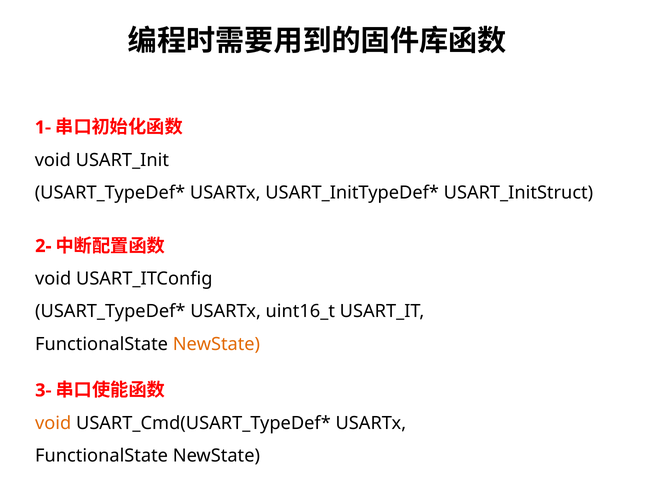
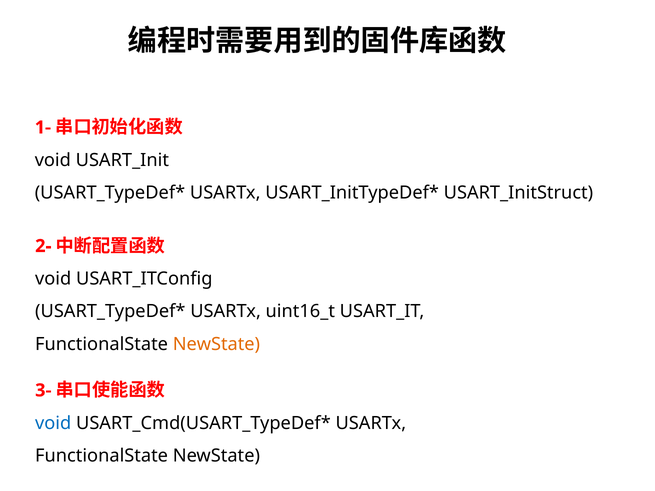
void at (53, 423) colour: orange -> blue
